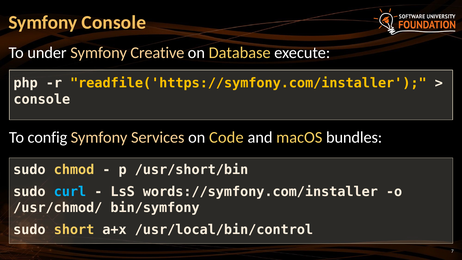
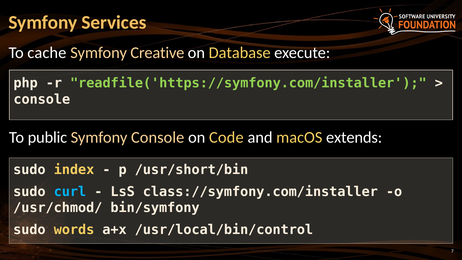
Symfony Console: Console -> Services
under: under -> cache
readfile('https://symfony.com/installer colour: yellow -> light green
config: config -> public
Symfony Services: Services -> Console
bundles: bundles -> extends
chmod: chmod -> index
words://symfony.com/installer: words://symfony.com/installer -> class://symfony.com/installer
short: short -> words
